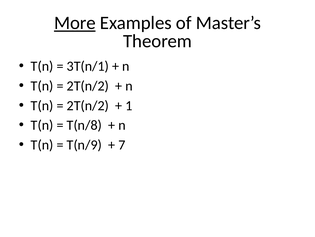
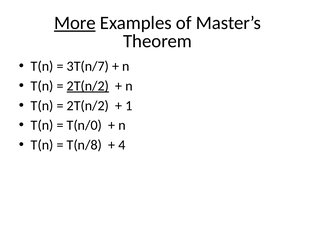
3T(n/1: 3T(n/1 -> 3T(n/7
2T(n/2 at (88, 86) underline: none -> present
T(n/8: T(n/8 -> T(n/0
T(n/9: T(n/9 -> T(n/8
7: 7 -> 4
